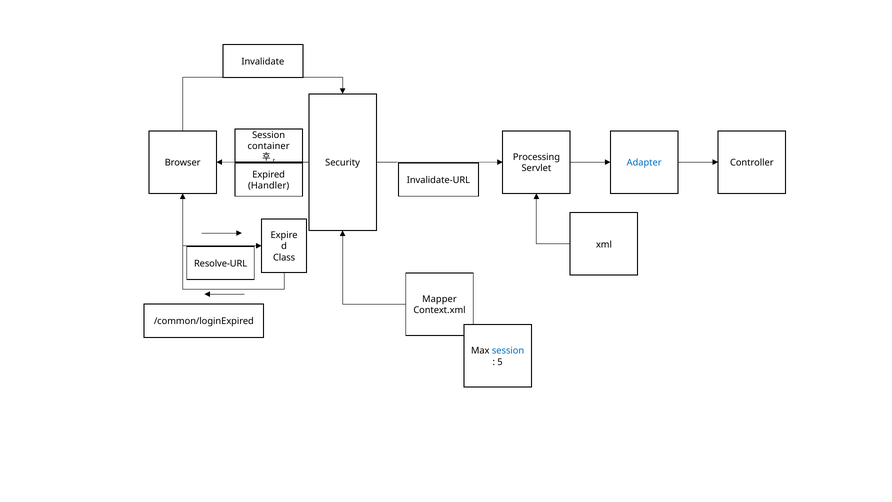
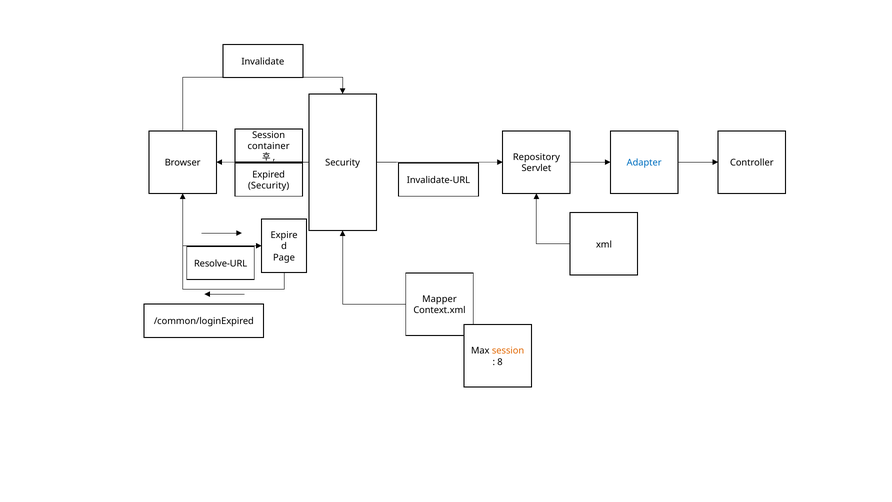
Processing: Processing -> Repository
Handler at (269, 186): Handler -> Security
Class: Class -> Page
session at (508, 351) colour: blue -> orange
5: 5 -> 8
